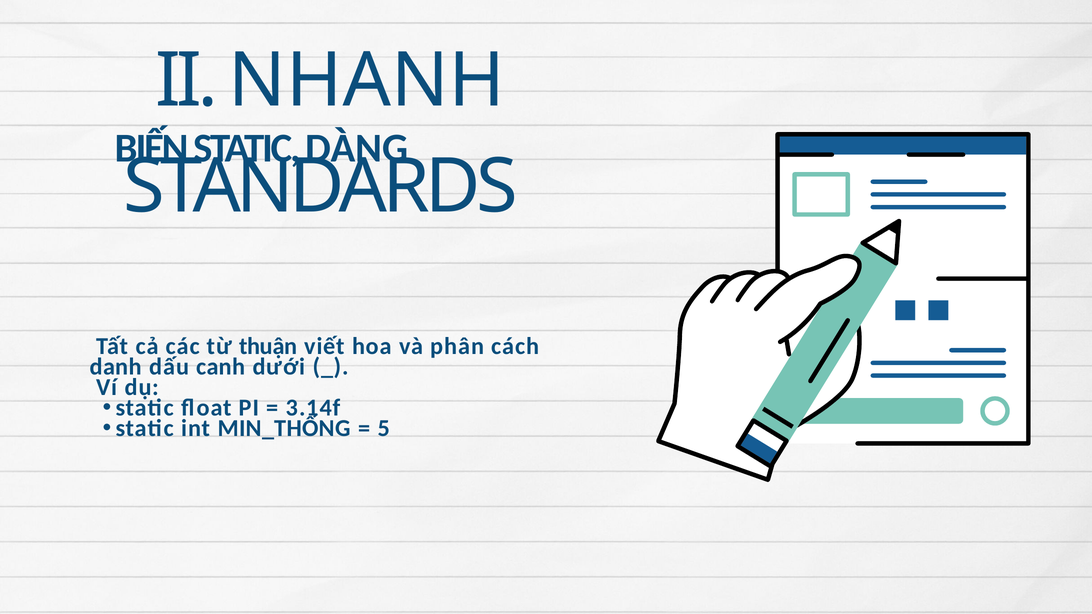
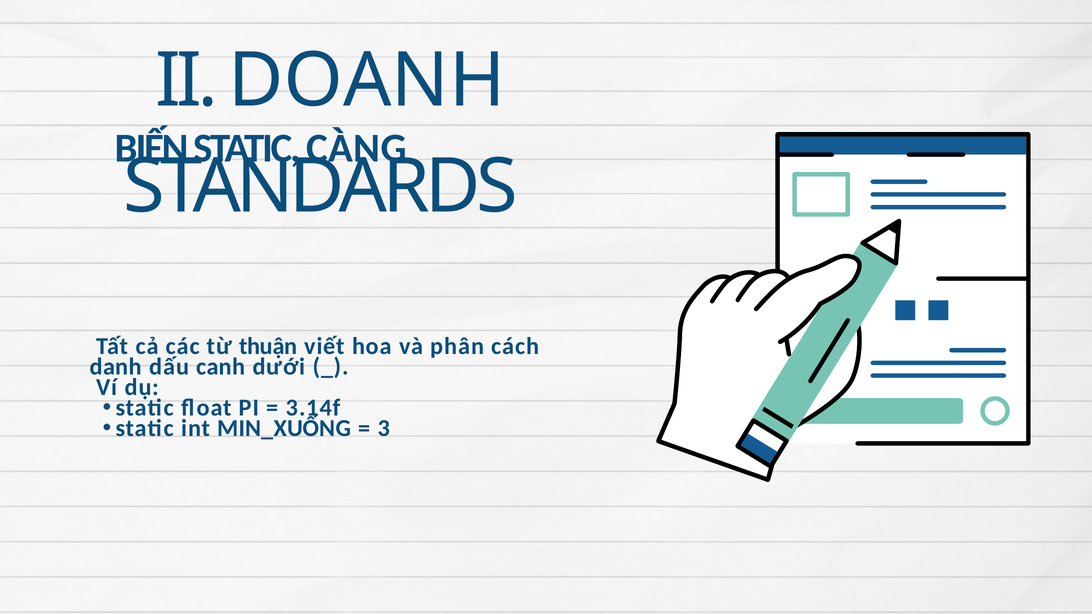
NHANH: NHANH -> DOANH
DÀNG: DÀNG -> CÀNG
MIN_THỐNG: MIN_THỐNG -> MIN_XUỐNG
5: 5 -> 3
